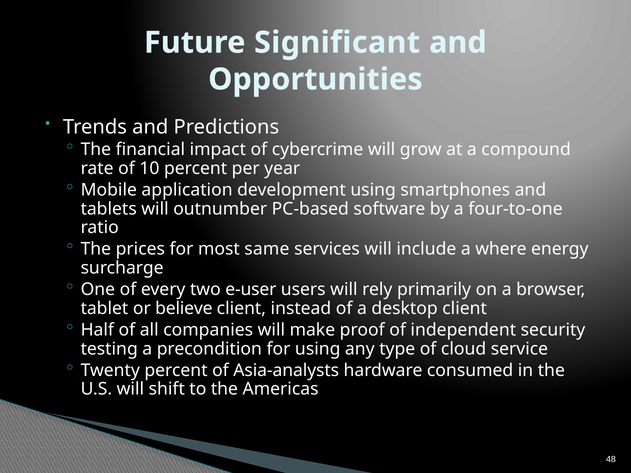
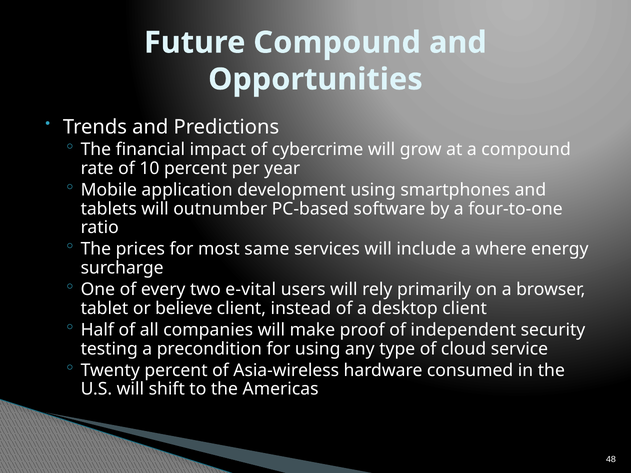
Future Significant: Significant -> Compound
e-user: e-user -> e-vital
Asia-analysts: Asia-analysts -> Asia-wireless
